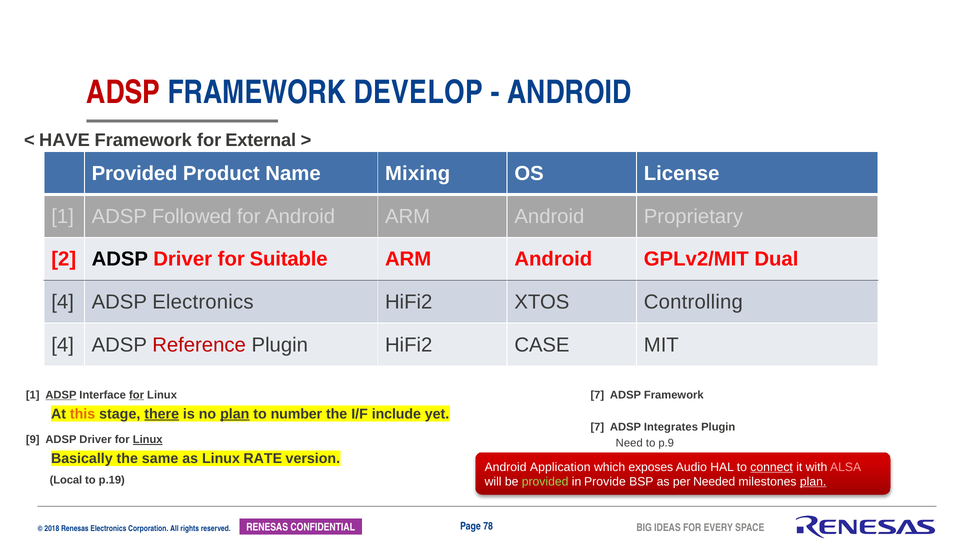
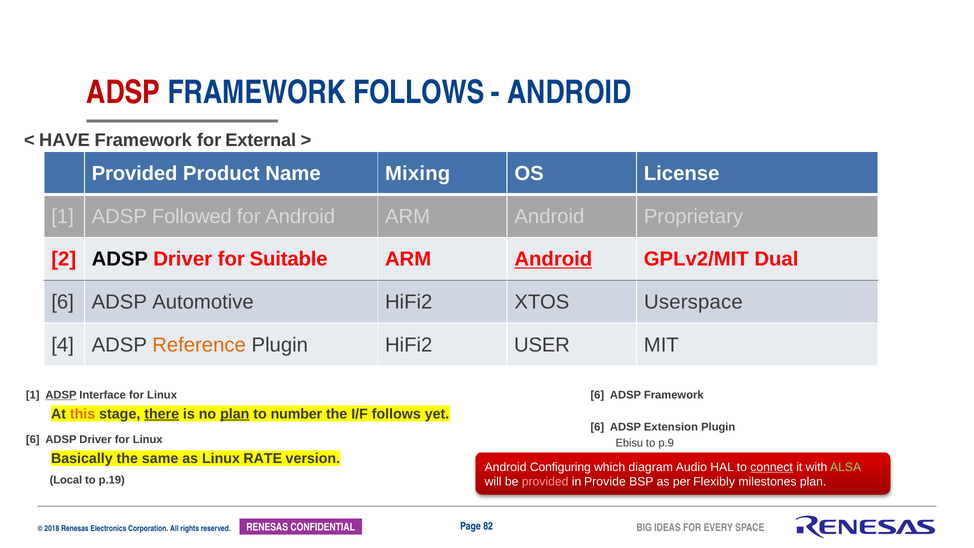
FRAMEWORK DEVELOP: DEVELOP -> FOLLOWS
Android at (553, 259) underline: none -> present
4 at (63, 302): 4 -> 6
ADSP Electronics: Electronics -> Automotive
Controlling: Controlling -> Userspace
Reference colour: red -> orange
CASE: CASE -> USER
7 at (597, 395): 7 -> 6
for at (137, 395) underline: present -> none
I/F include: include -> follows
7 at (597, 427): 7 -> 6
Integrates: Integrates -> Extension
9 at (33, 440): 9 -> 6
Linux at (148, 440) underline: present -> none
Need: Need -> Ebisu
Application: Application -> Configuring
exposes: exposes -> diagram
ALSA colour: pink -> light green
provided at (545, 482) colour: light green -> pink
Needed: Needed -> Flexibly
plan at (813, 482) underline: present -> none
78: 78 -> 82
